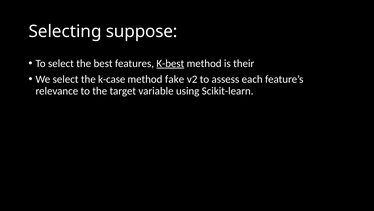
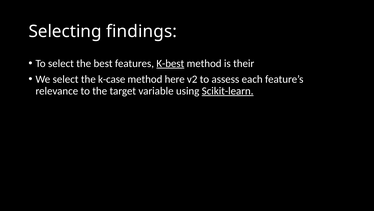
suppose: suppose -> findings
fake: fake -> here
Scikit-learn underline: none -> present
